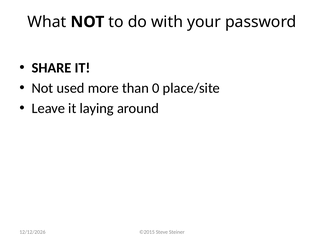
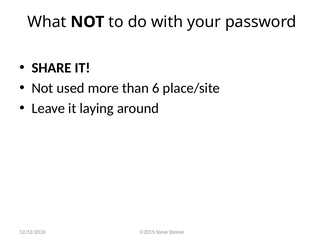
0: 0 -> 6
